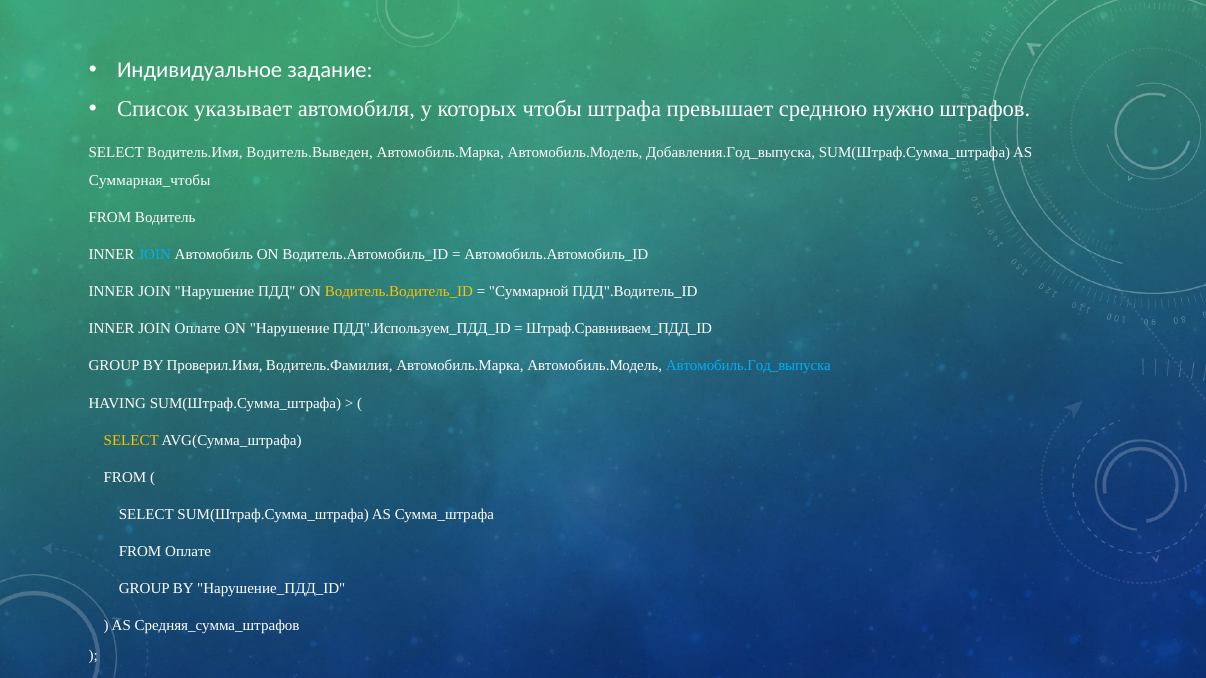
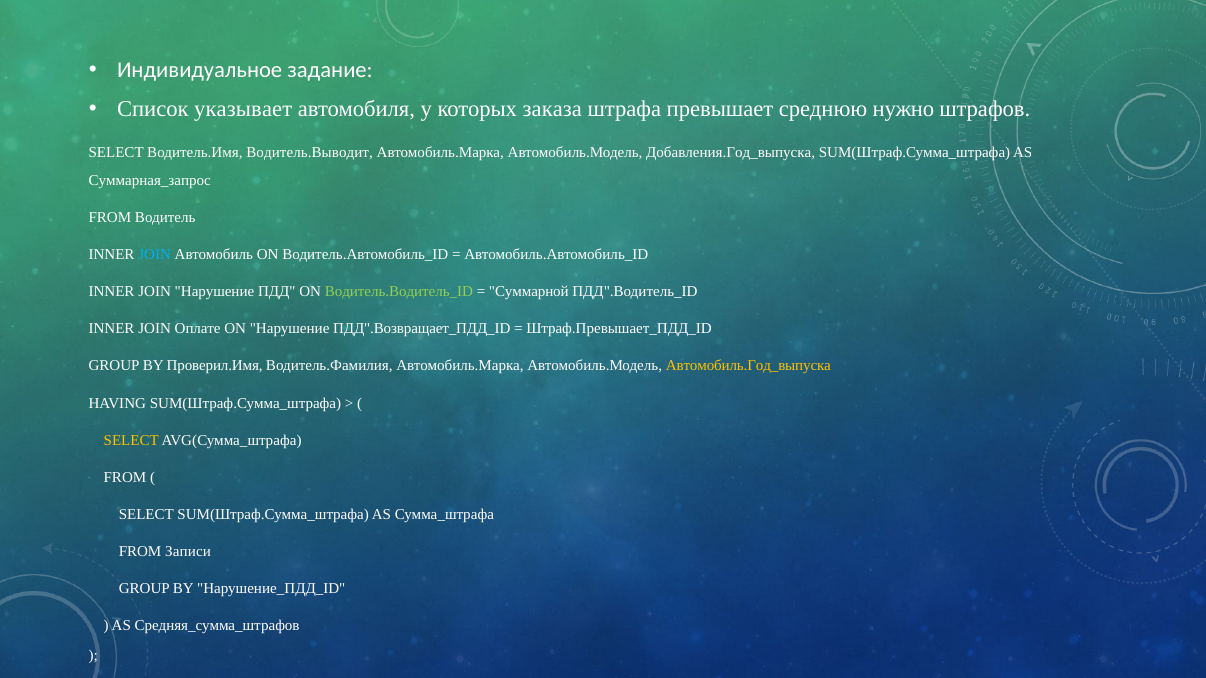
чтобы: чтобы -> заказа
Водитель.Выведен: Водитель.Выведен -> Водитель.Выводит
Суммарная_чтобы: Суммарная_чтобы -> Суммарная_запрос
Водитель.Водитель_ID colour: yellow -> light green
ПДД".Используем_ПДД_ID: ПДД".Используем_ПДД_ID -> ПДД".Возвращает_ПДД_ID
Штраф.Сравниваем_ПДД_ID: Штраф.Сравниваем_ПДД_ID -> Штраф.Превышает_ПДД_ID
Автомобиль.Год_выпуска colour: light blue -> yellow
FROM Оплате: Оплате -> Записи
